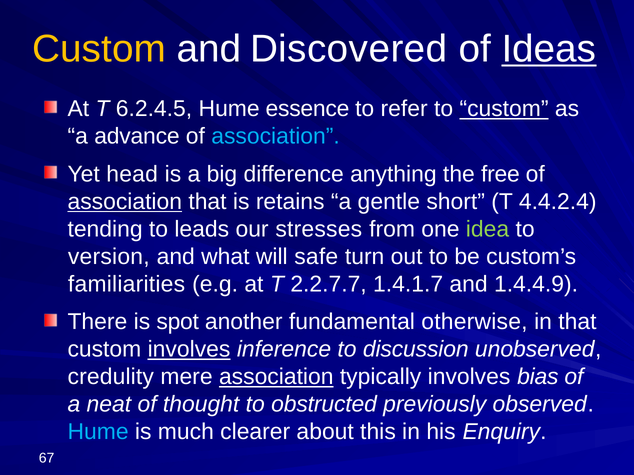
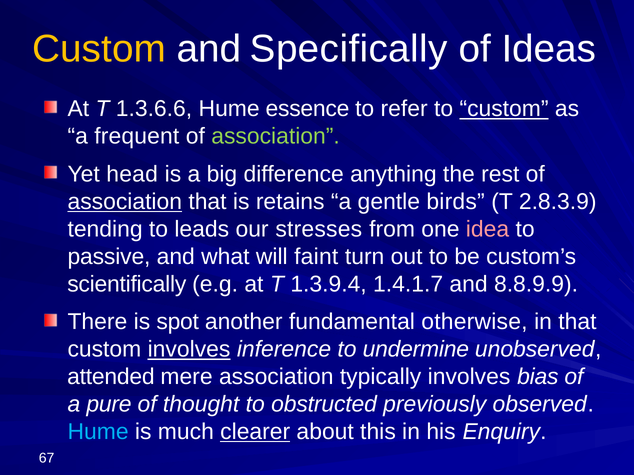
Discovered: Discovered -> Specifically
Ideas underline: present -> none
6.2.4.5: 6.2.4.5 -> 1.3.6.6
advance: advance -> frequent
association at (276, 136) colour: light blue -> light green
free: free -> rest
short: short -> birds
4.4.2.4: 4.4.2.4 -> 2.8.3.9
idea colour: light green -> pink
version: version -> passive
safe: safe -> faint
familiarities: familiarities -> scientifically
2.2.7.7: 2.2.7.7 -> 1.3.9.4
1.4.4.9: 1.4.4.9 -> 8.8.9.9
discussion: discussion -> undermine
credulity: credulity -> attended
association at (276, 377) underline: present -> none
neat: neat -> pure
clearer underline: none -> present
